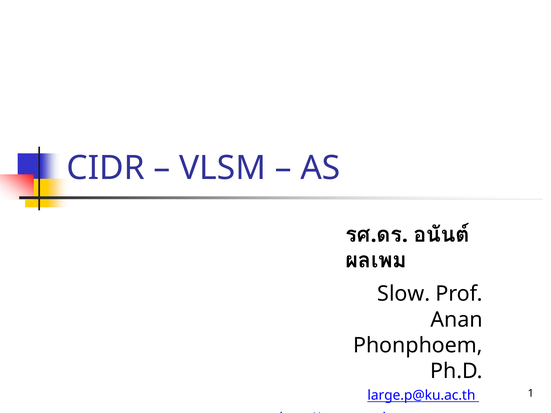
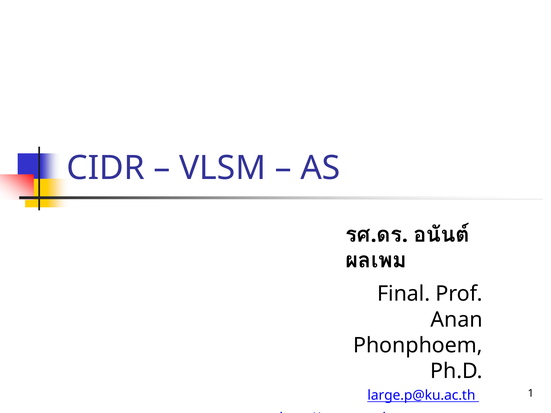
Slow: Slow -> Final
